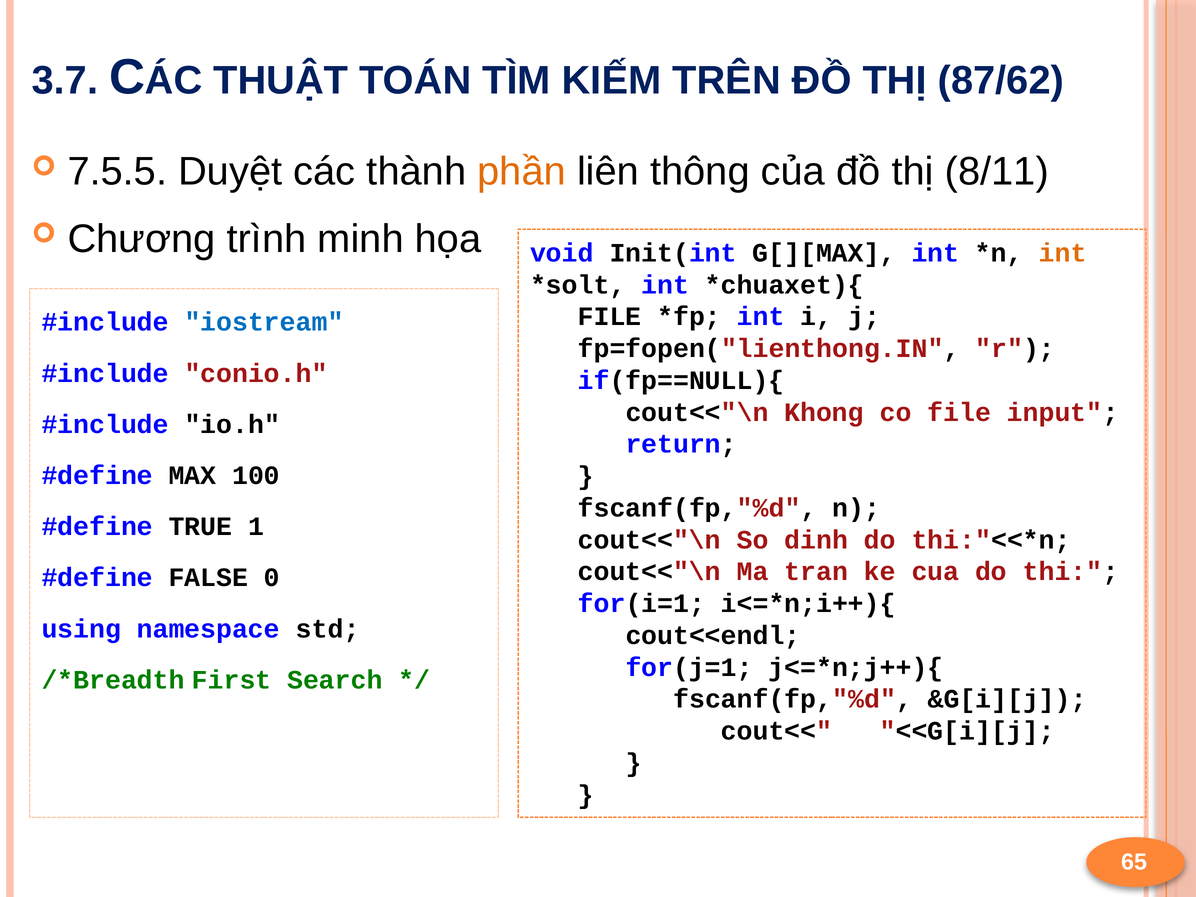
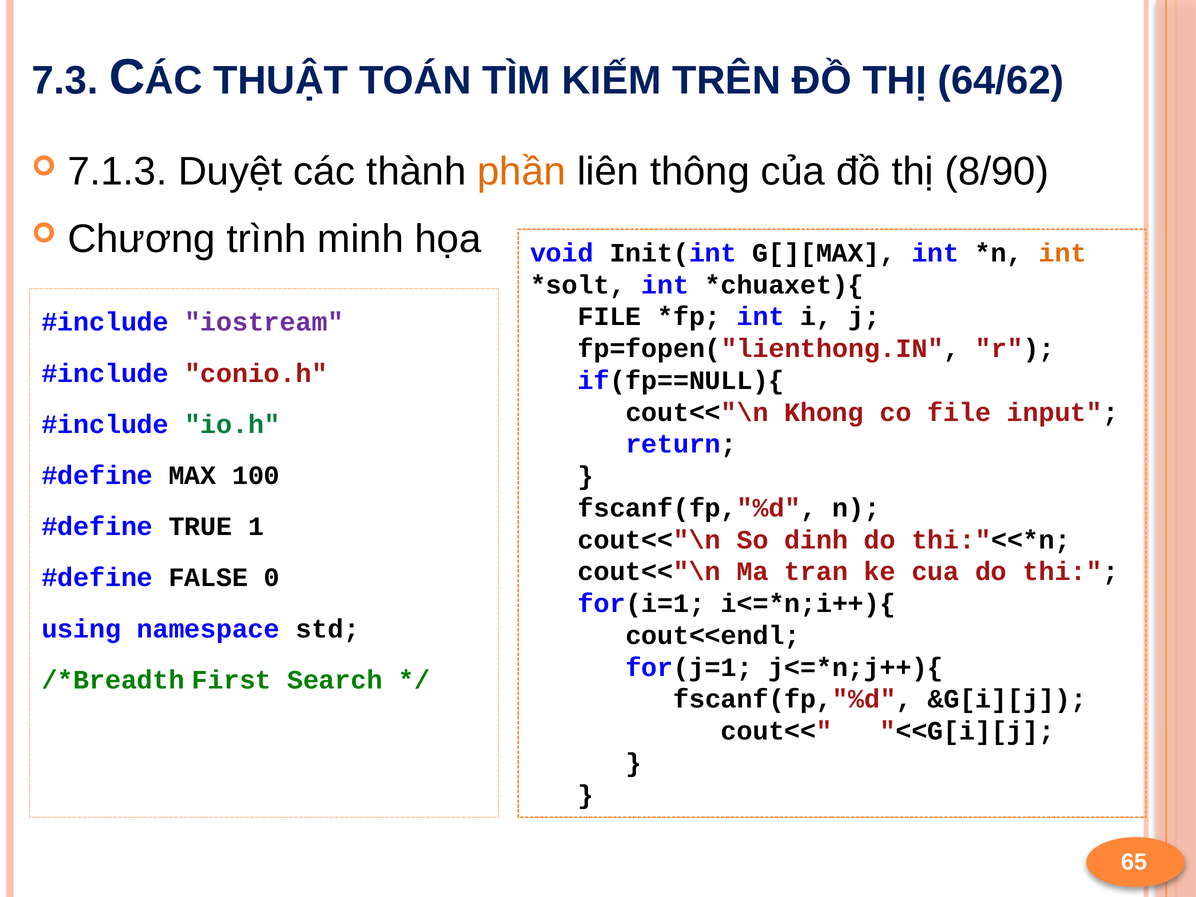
3.7: 3.7 -> 7.3
87/62: 87/62 -> 64/62
7.5.5: 7.5.5 -> 7.1.3
8/11: 8/11 -> 8/90
iostream colour: blue -> purple
io.h colour: black -> green
